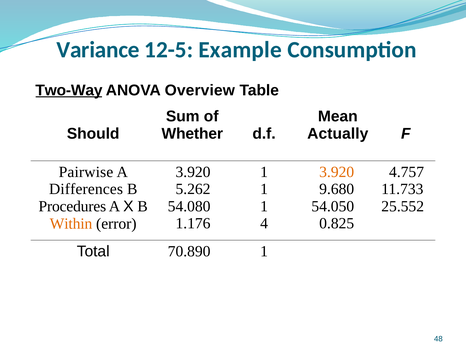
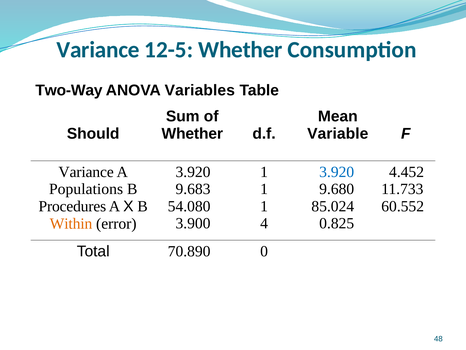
12-5 Example: Example -> Whether
Two-Way underline: present -> none
Overview: Overview -> Variables
Actually: Actually -> Variable
Pairwise at (86, 172): Pairwise -> Variance
3.920 at (337, 172) colour: orange -> blue
4.757: 4.757 -> 4.452
Differences: Differences -> Populations
5.262: 5.262 -> 9.683
54.050: 54.050 -> 85.024
25.552: 25.552 -> 60.552
1.176: 1.176 -> 3.900
70.890 1: 1 -> 0
